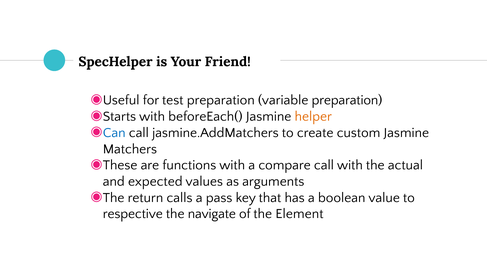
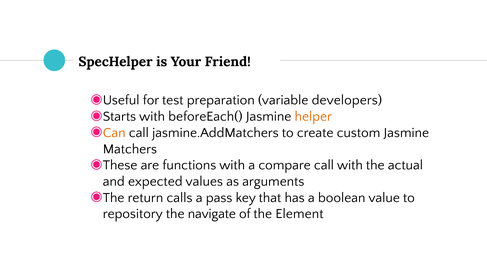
variable preparation: preparation -> developers
Can colour: blue -> orange
respective: respective -> repository
